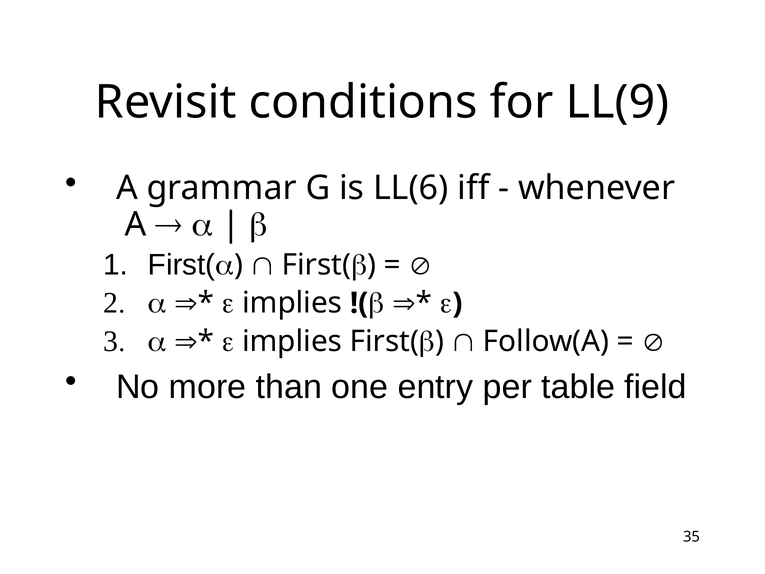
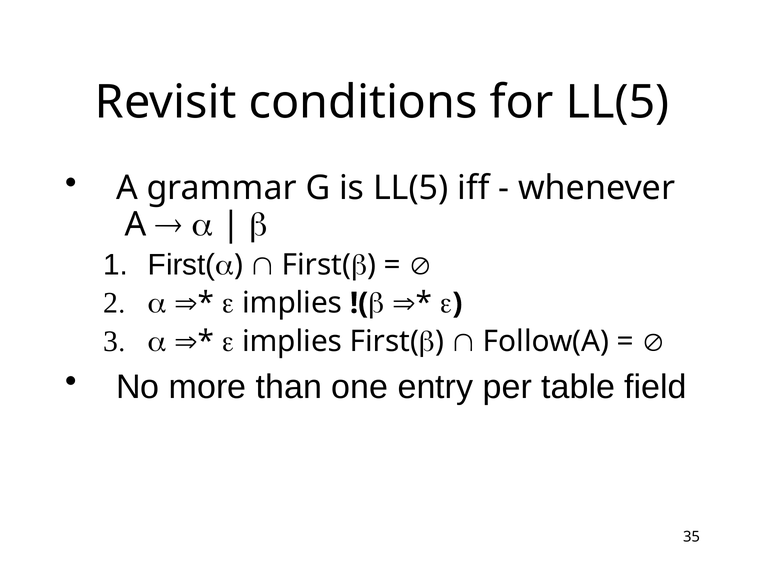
for LL(9: LL(9 -> LL(5
is LL(6: LL(6 -> LL(5
